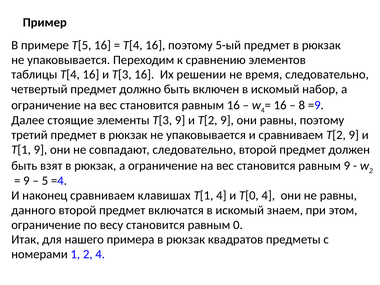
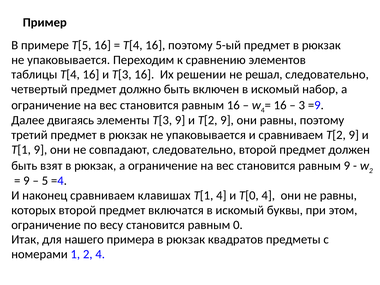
время: время -> решал
8: 8 -> 3
стоящие: стоящие -> двигаясь
данного: данного -> которых
знаем: знаем -> буквы
